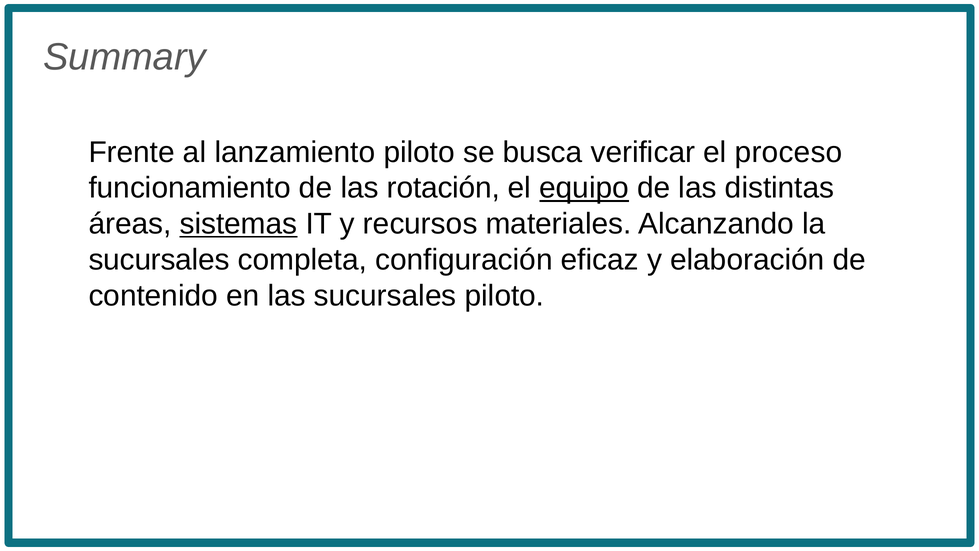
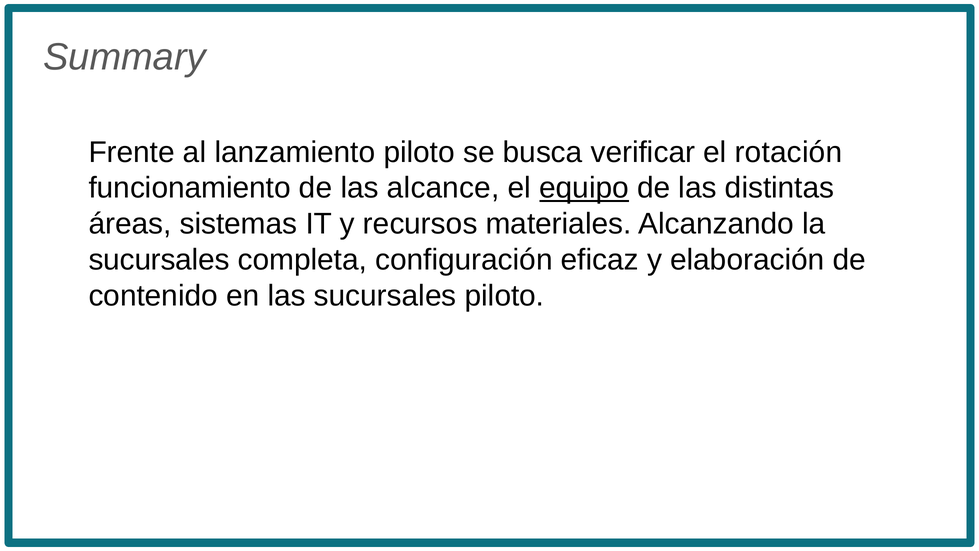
proceso: proceso -> rotación
rotación: rotación -> alcance
sistemas underline: present -> none
